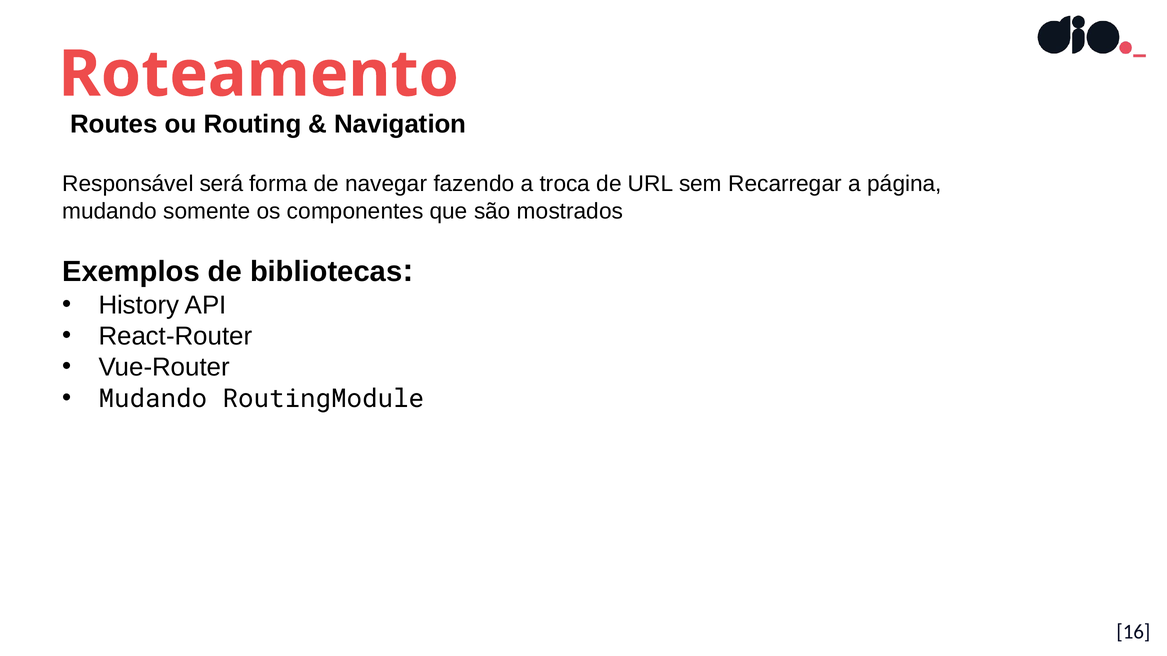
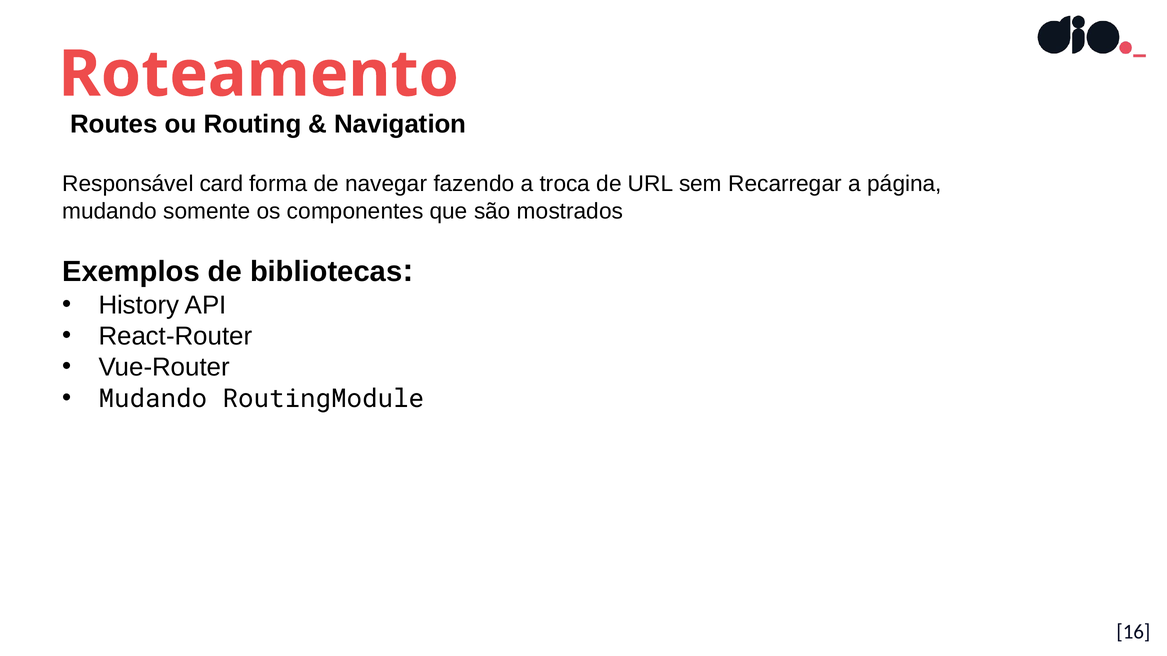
será: será -> card
